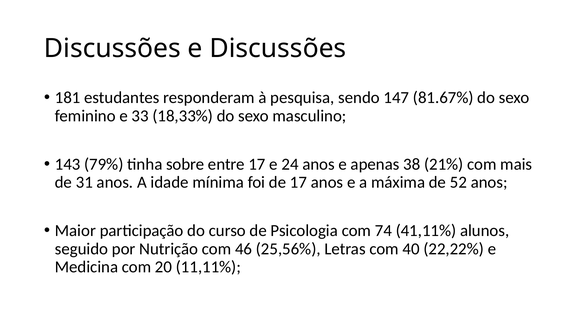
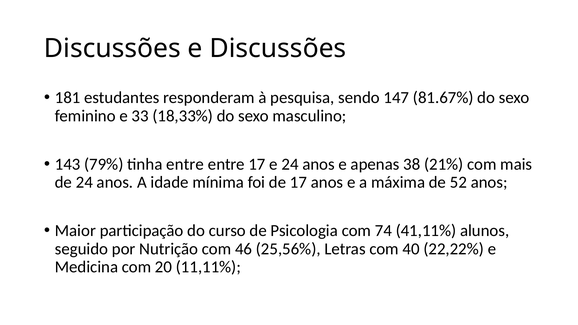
tinha sobre: sobre -> entre
de 31: 31 -> 24
